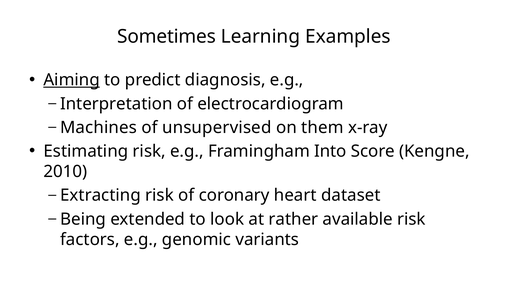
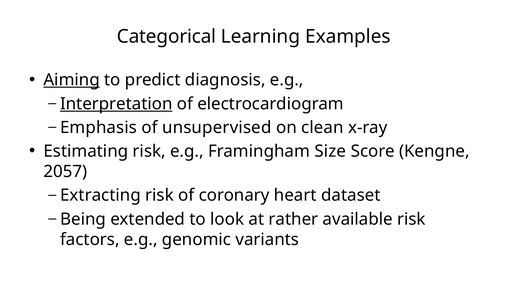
Sometimes: Sometimes -> Categorical
Interpretation underline: none -> present
Machines: Machines -> Emphasis
them: them -> clean
Into: Into -> Size
2010: 2010 -> 2057
